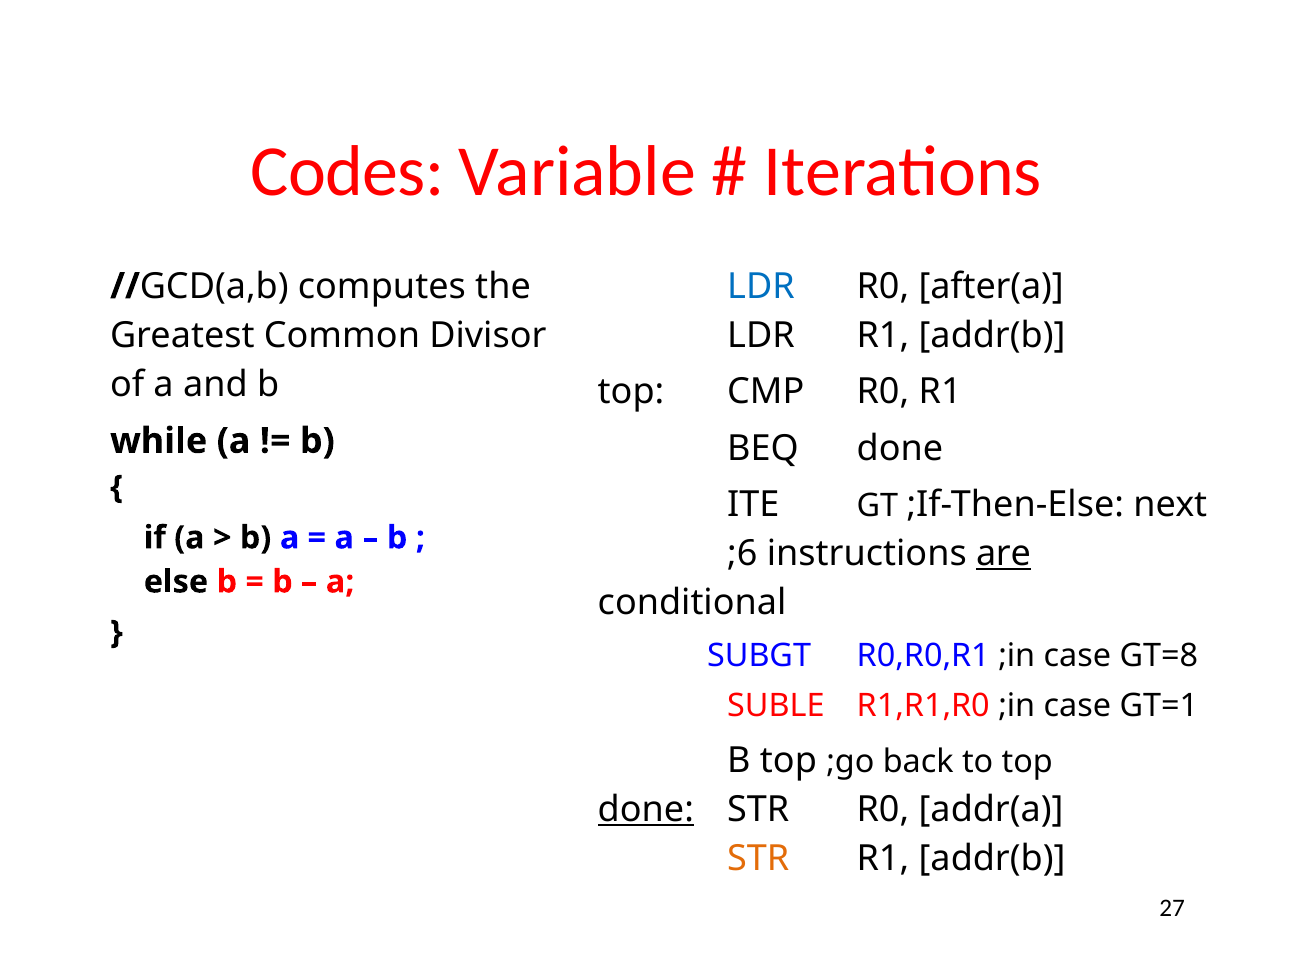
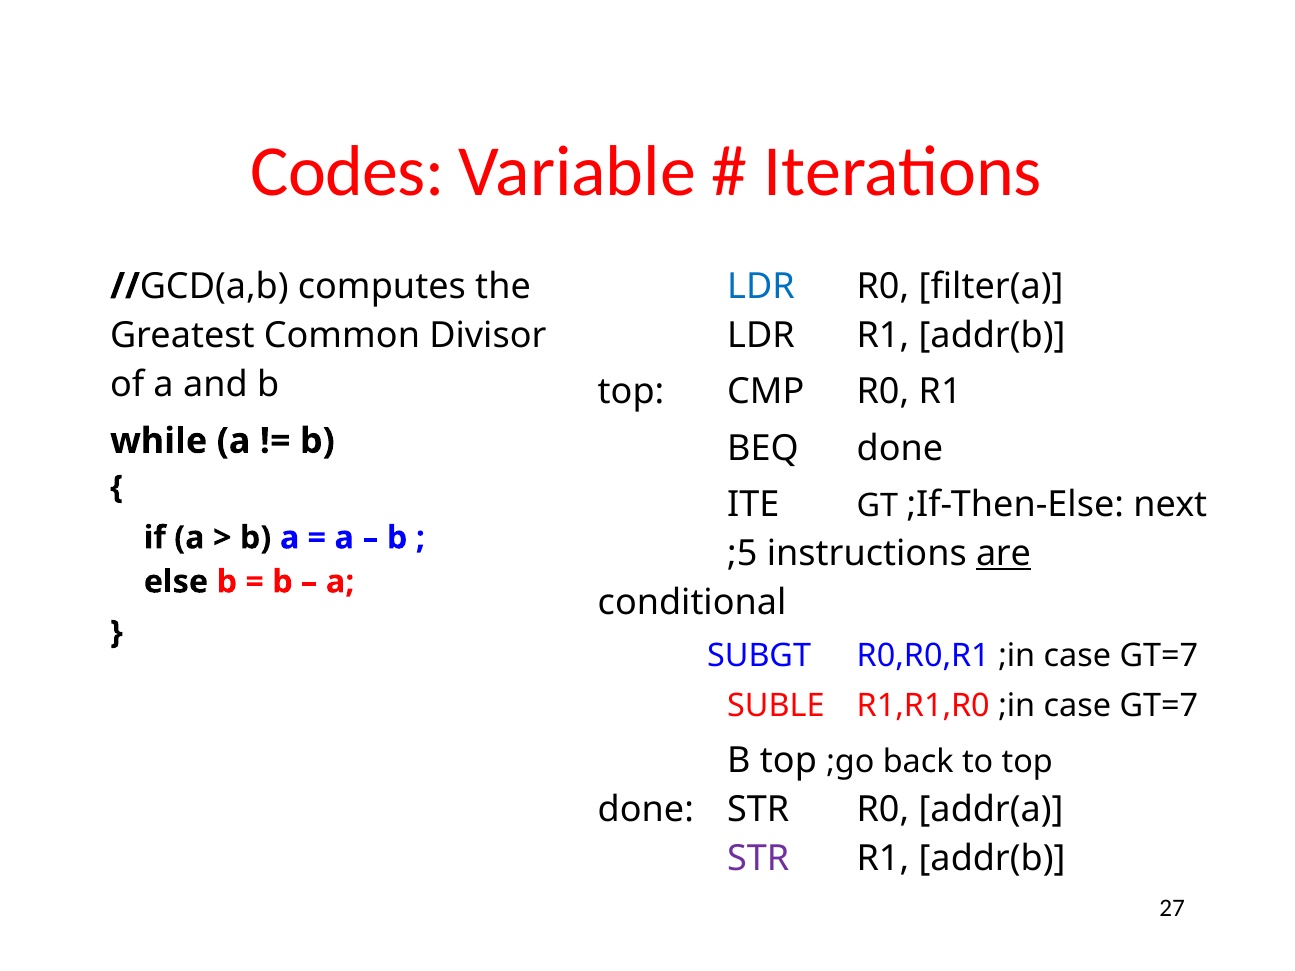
after(a: after(a -> filter(a
;6: ;6 -> ;5
R0,R0,R1 ;in case GT=8: GT=8 -> GT=7
R1,R1,R0 ;in case GT=1: GT=1 -> GT=7
done at (646, 810) underline: present -> none
STR at (758, 859) colour: orange -> purple
